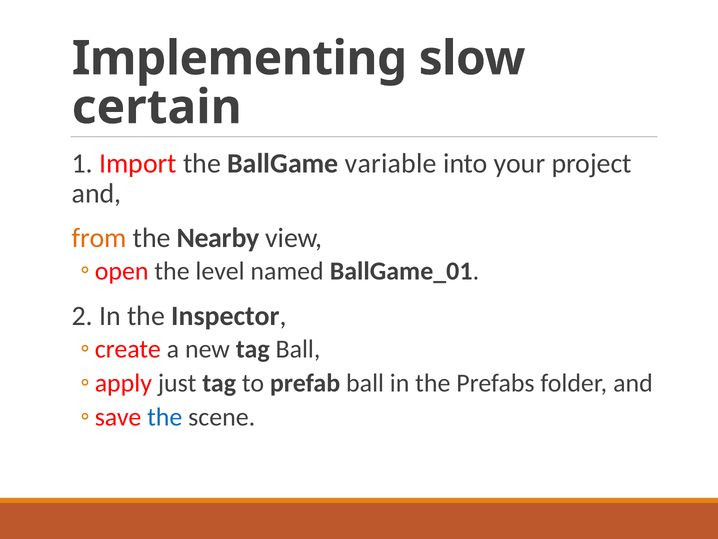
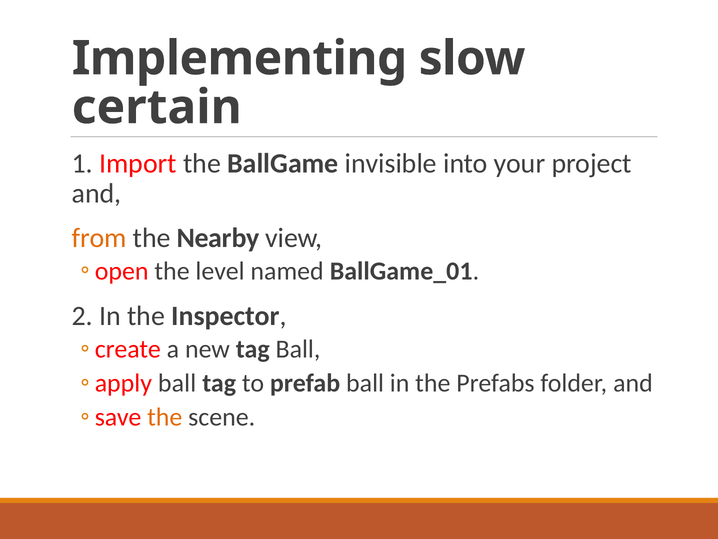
variable: variable -> invisible
just at (177, 383): just -> ball
the at (165, 417) colour: blue -> orange
